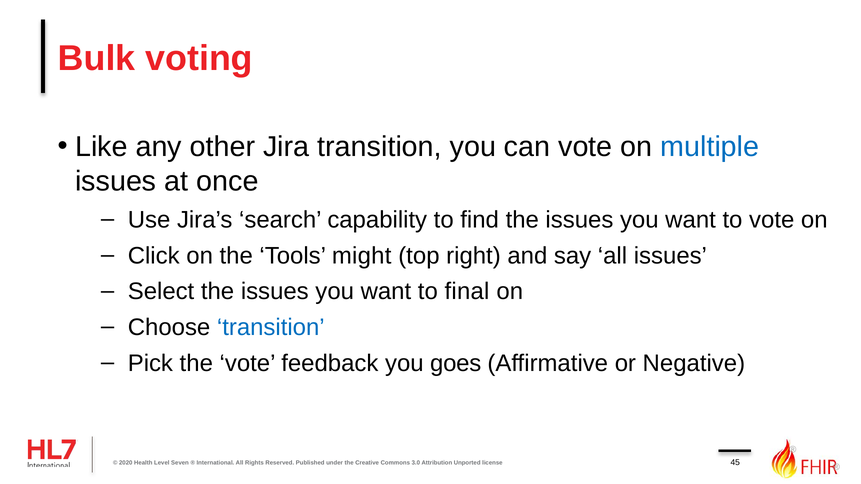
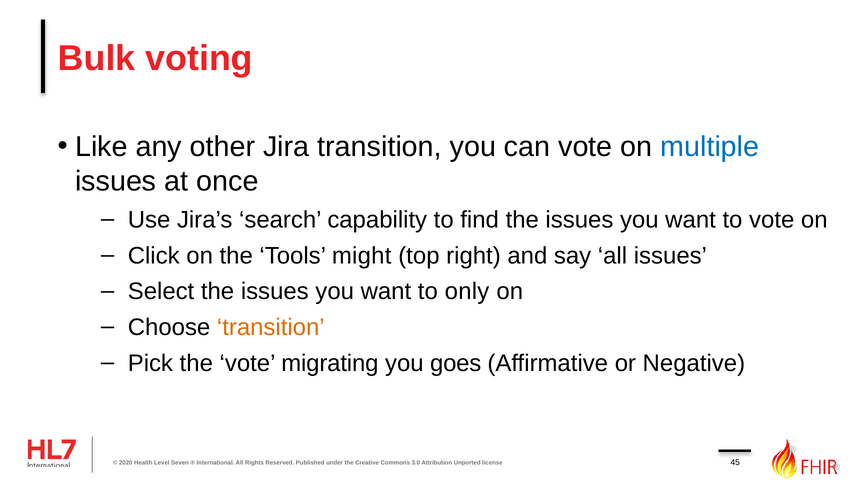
final: final -> only
transition at (271, 328) colour: blue -> orange
feedback: feedback -> migrating
